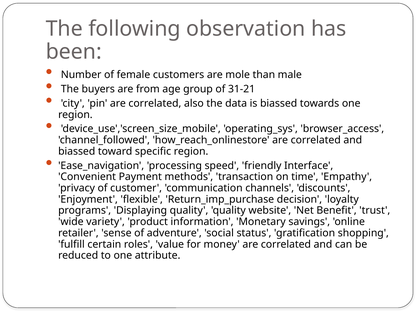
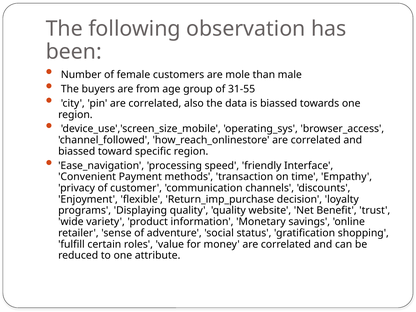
31-21: 31-21 -> 31-55
